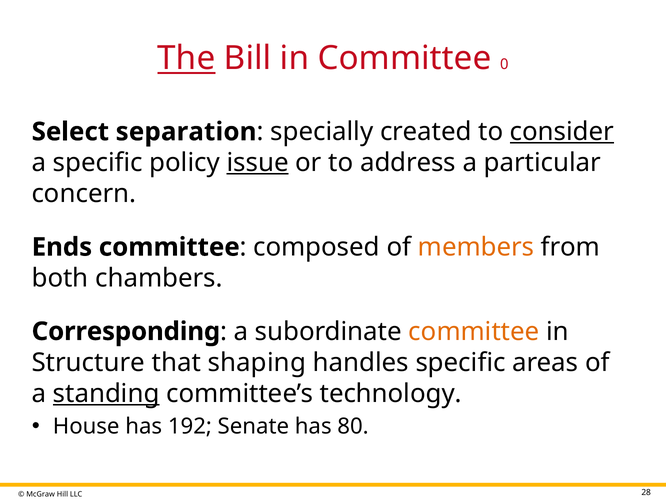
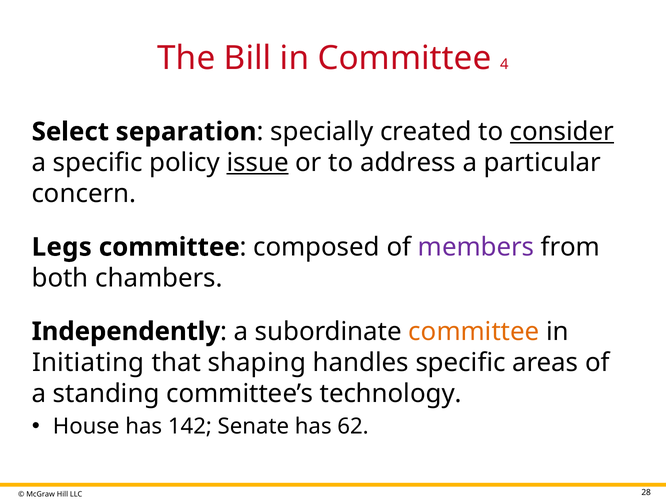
The underline: present -> none
0: 0 -> 4
Ends: Ends -> Legs
members colour: orange -> purple
Corresponding: Corresponding -> Independently
Structure: Structure -> Initiating
standing underline: present -> none
192: 192 -> 142
80: 80 -> 62
